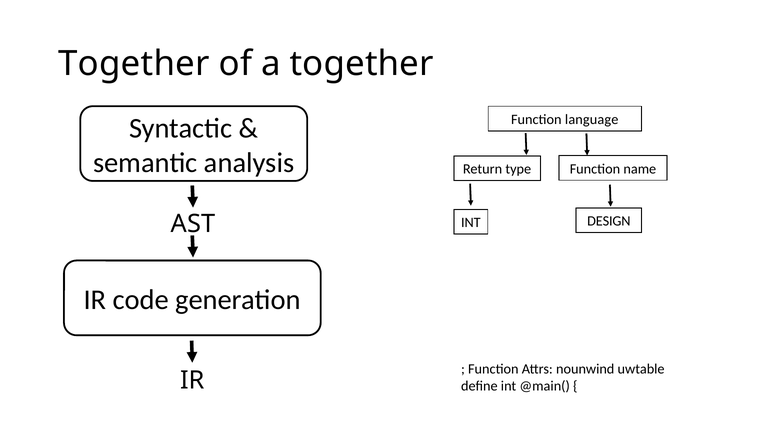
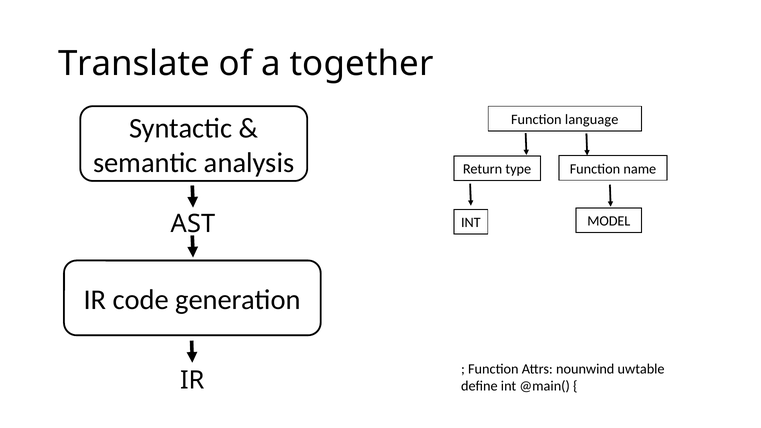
Together at (134, 64): Together -> Translate
DESIGN: DESIGN -> MODEL
